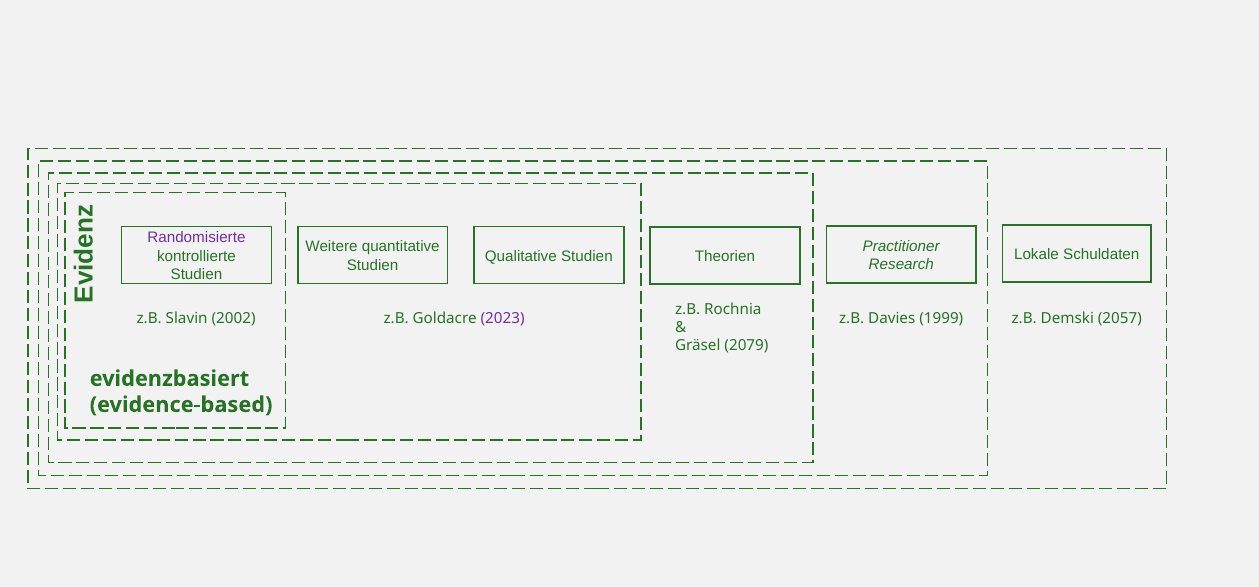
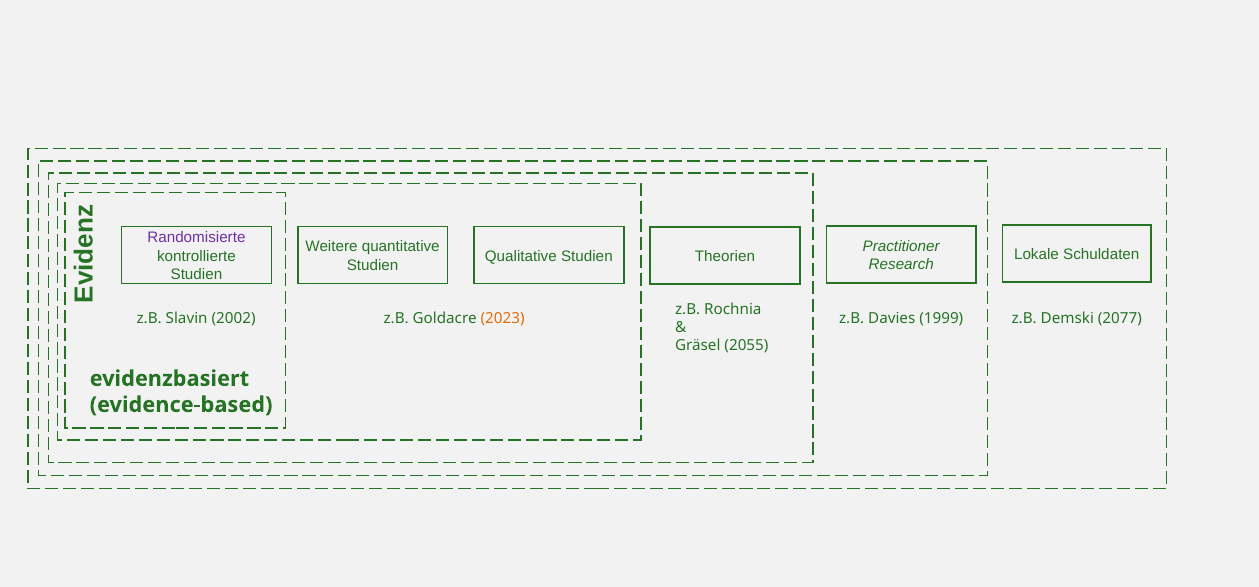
2057: 2057 -> 2077
2023 colour: purple -> orange
2079: 2079 -> 2055
